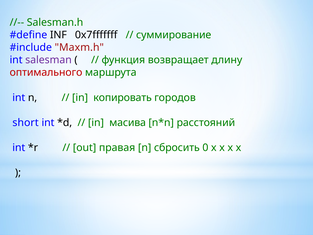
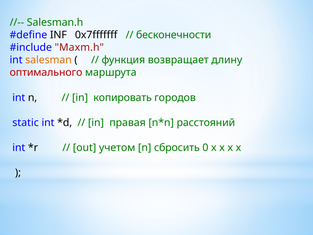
суммирование: суммирование -> бесконечности
salesman colour: purple -> orange
short: short -> static
масива: масива -> правая
правая: правая -> учетом
